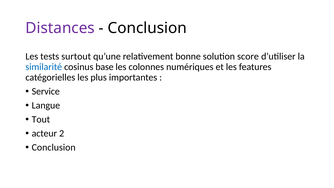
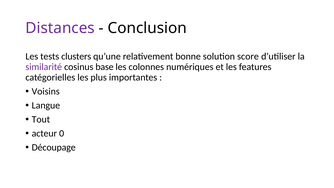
surtout: surtout -> clusters
similarité colour: blue -> purple
Service: Service -> Voisins
2: 2 -> 0
Conclusion at (54, 147): Conclusion -> Découpage
